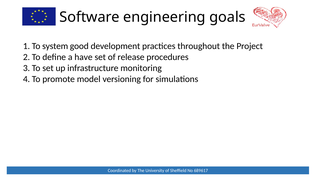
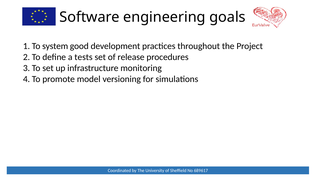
have: have -> tests
